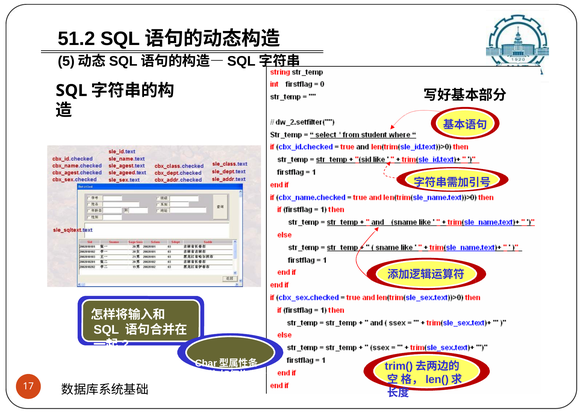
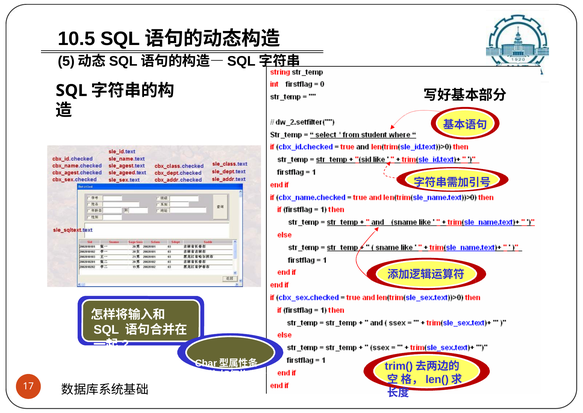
51.2: 51.2 -> 10.5
